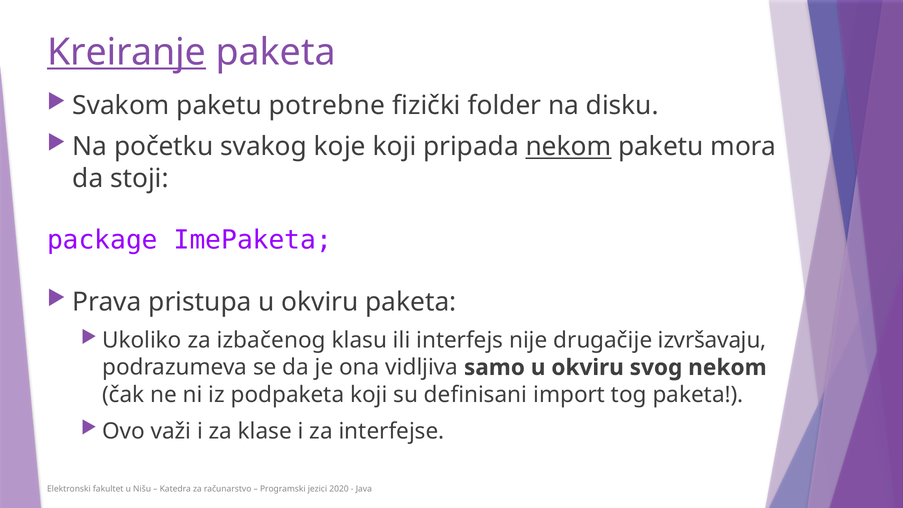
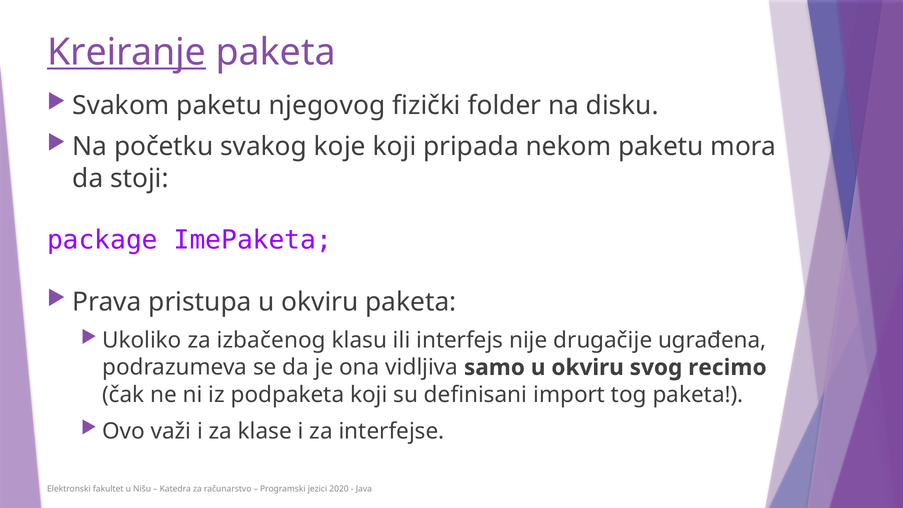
potrebne: potrebne -> njegovog
nekom at (568, 147) underline: present -> none
izvršavaju: izvršavaju -> ugrađena
svog nekom: nekom -> recimo
